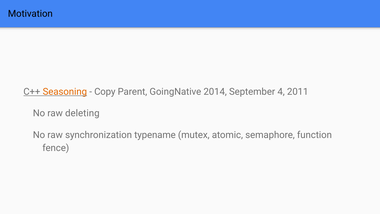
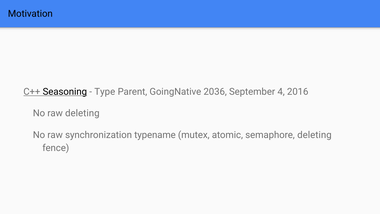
Seasoning colour: orange -> black
Copy: Copy -> Type
2014: 2014 -> 2036
2011: 2011 -> 2016
semaphore function: function -> deleting
